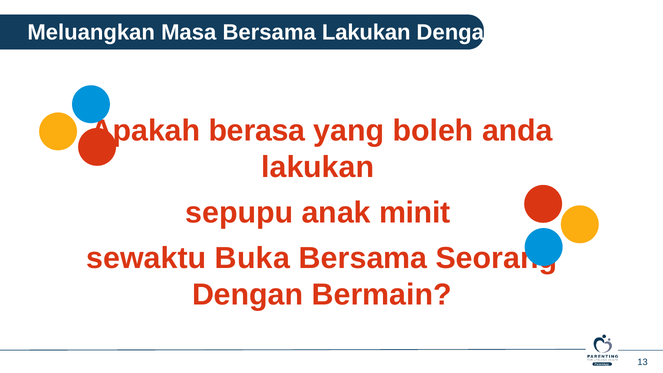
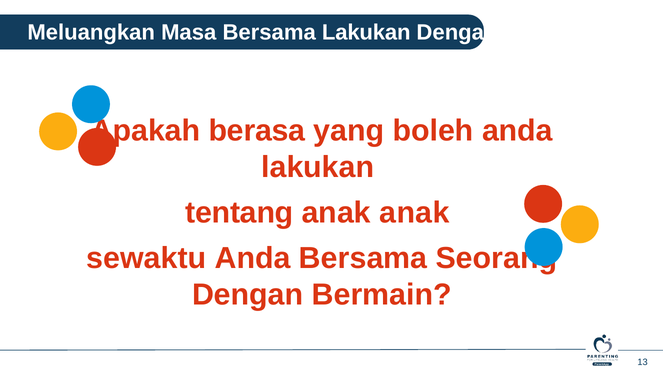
sepupu: sepupu -> tentang
anak minit: minit -> anak
sewaktu Buka: Buka -> Anda
